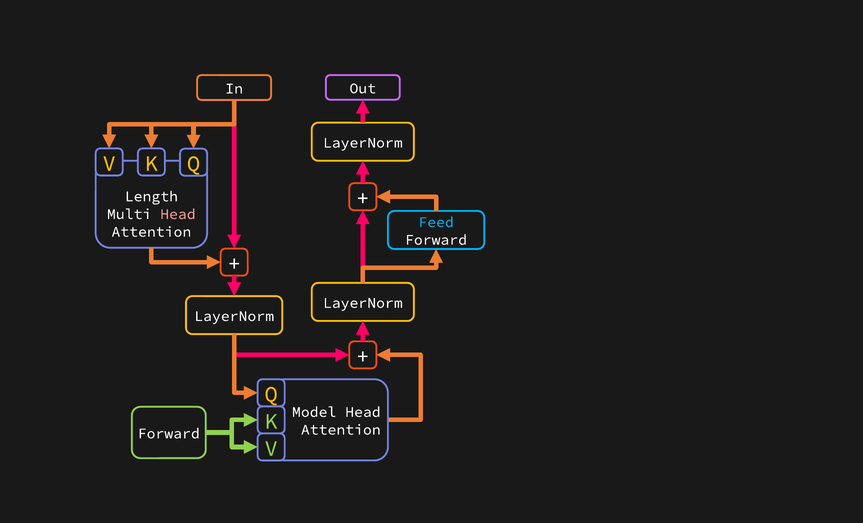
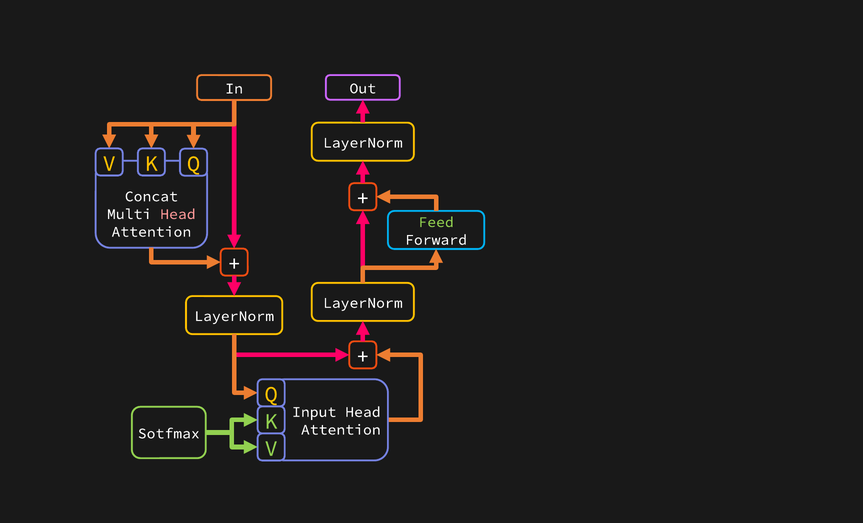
Length: Length -> Concat
Feed colour: light blue -> light green
Model: Model -> Input
Forward at (169, 434): Forward -> Sotfmax
